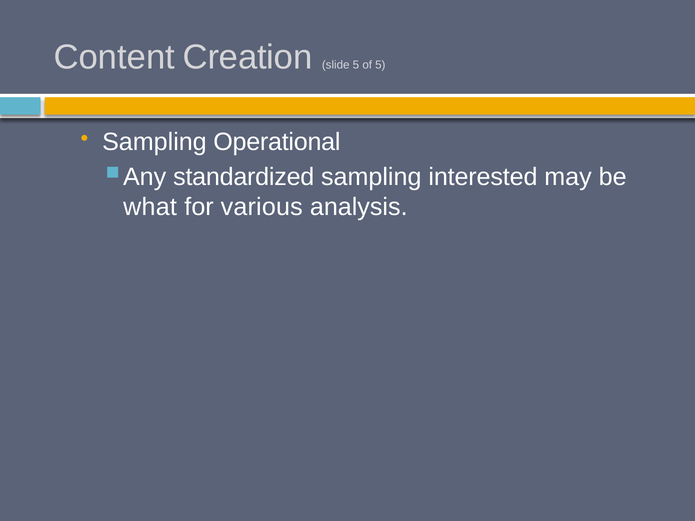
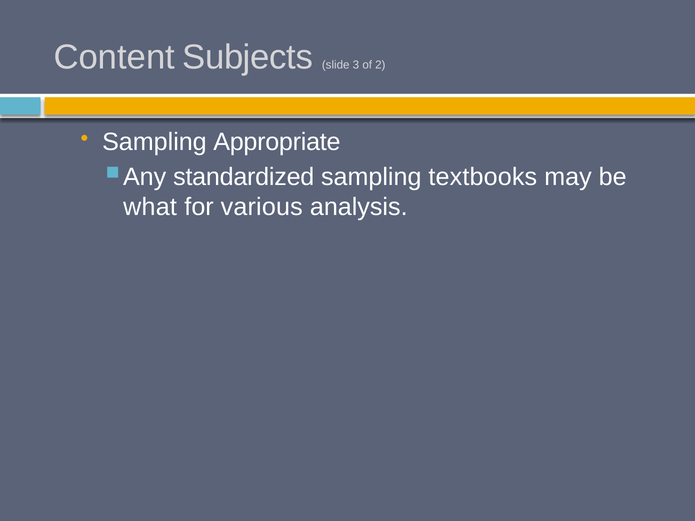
Creation: Creation -> Subjects
slide 5: 5 -> 3
of 5: 5 -> 2
Operational: Operational -> Appropriate
interested: interested -> textbooks
